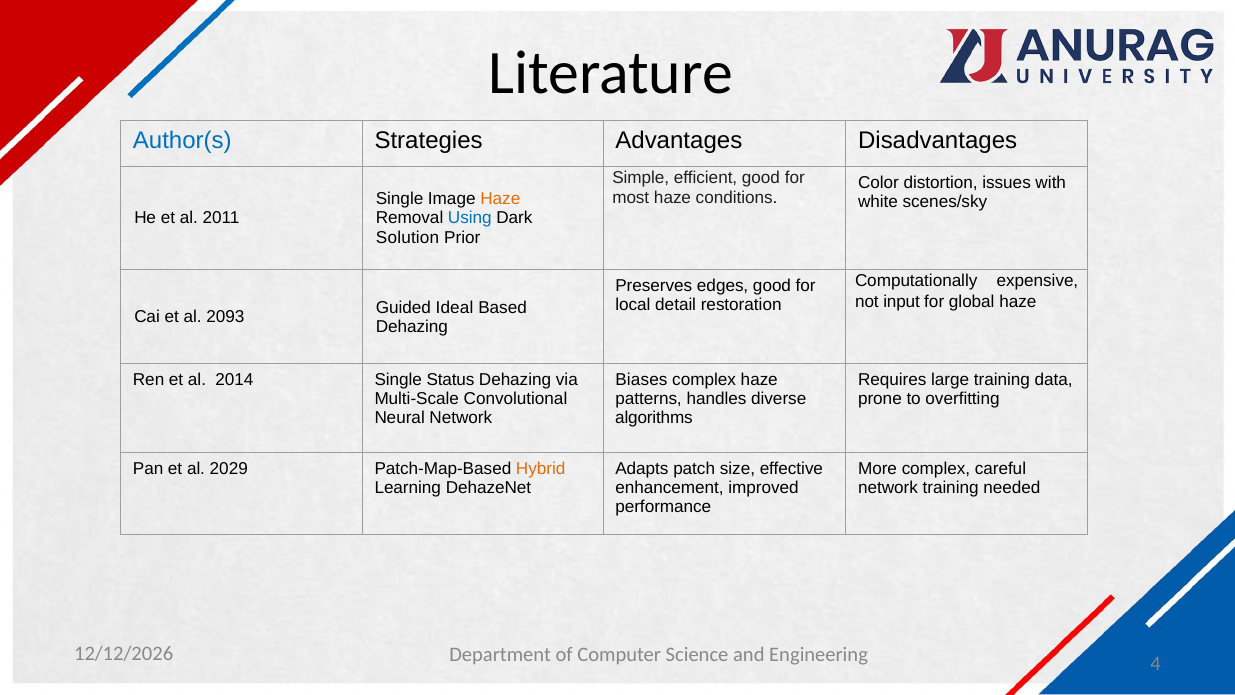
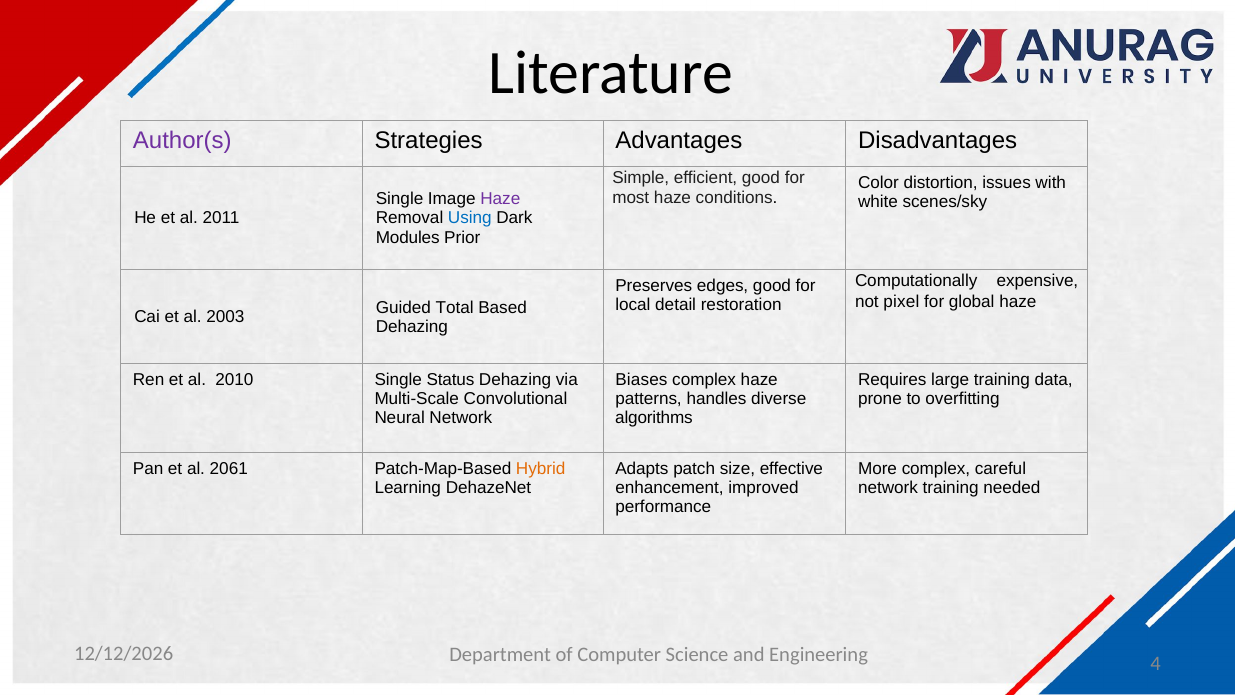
Author(s colour: blue -> purple
Haze at (500, 199) colour: orange -> purple
Solution: Solution -> Modules
input: input -> pixel
Ideal: Ideal -> Total
2093: 2093 -> 2003
2014: 2014 -> 2010
2029: 2029 -> 2061
